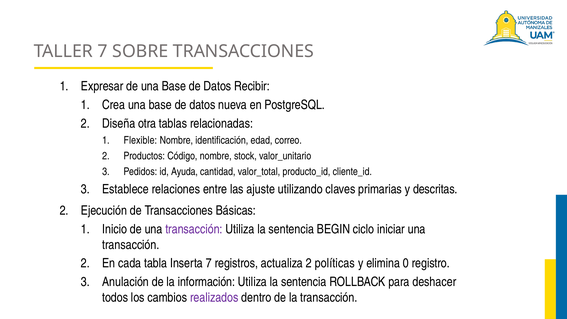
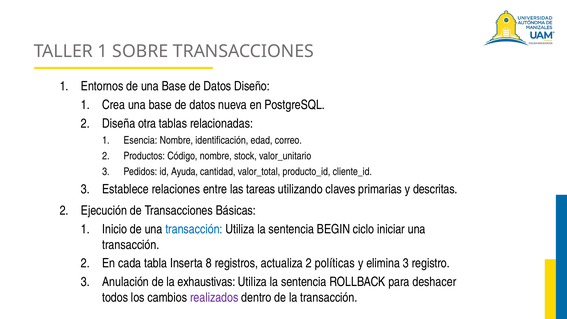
TALLER 7: 7 -> 1
Expresar: Expresar -> Entornos
Recibir: Recibir -> Diseño
Flexible: Flexible -> Esencia
ajuste: ajuste -> tareas
transacción at (194, 229) colour: purple -> blue
Inserta 7: 7 -> 8
elimina 0: 0 -> 3
información: información -> exhaustivas
